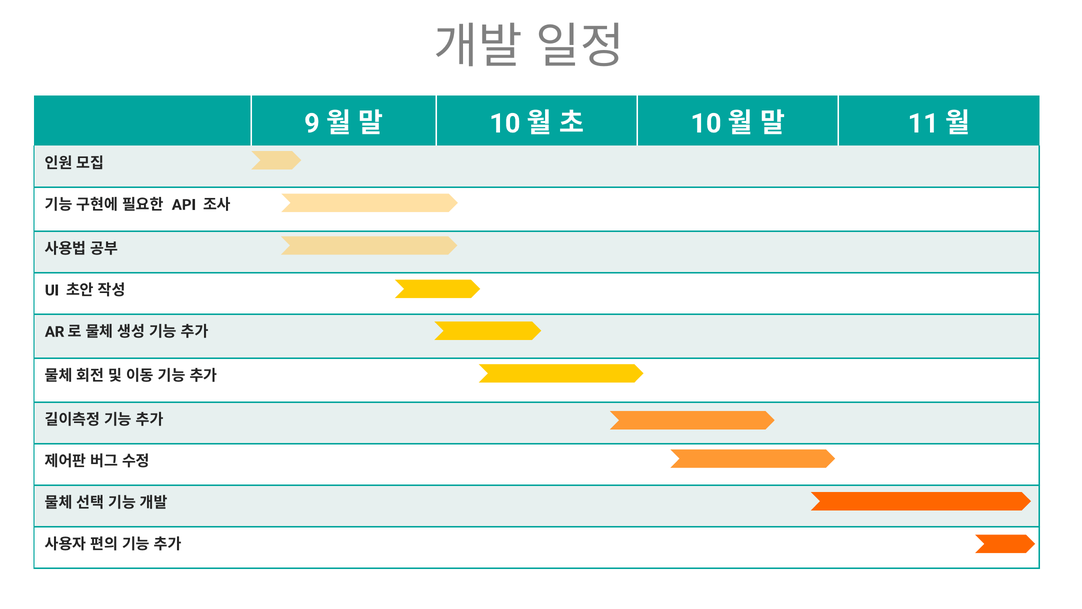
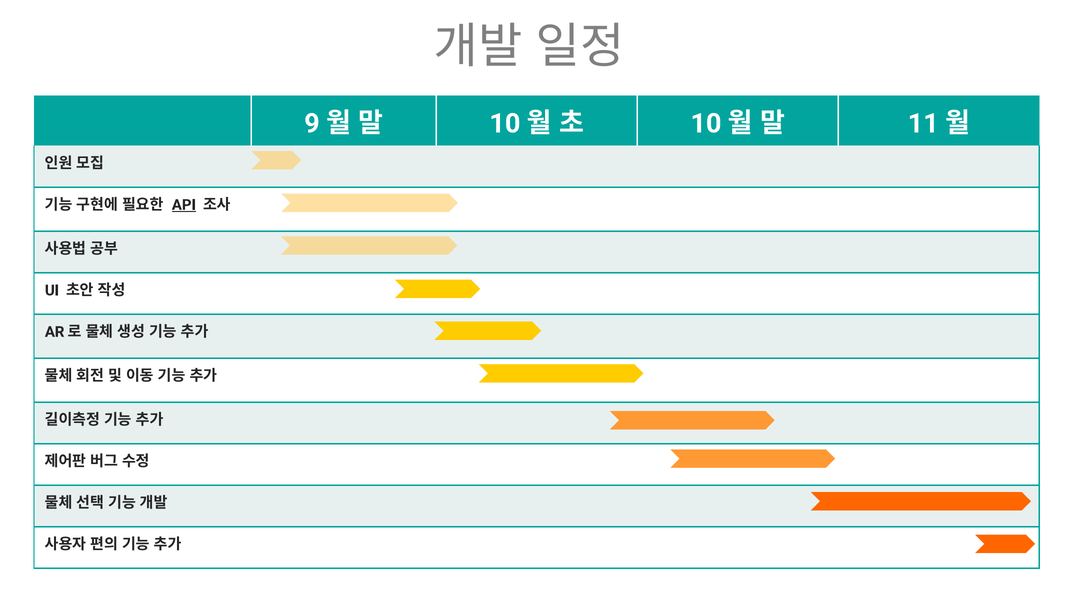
API underline: none -> present
